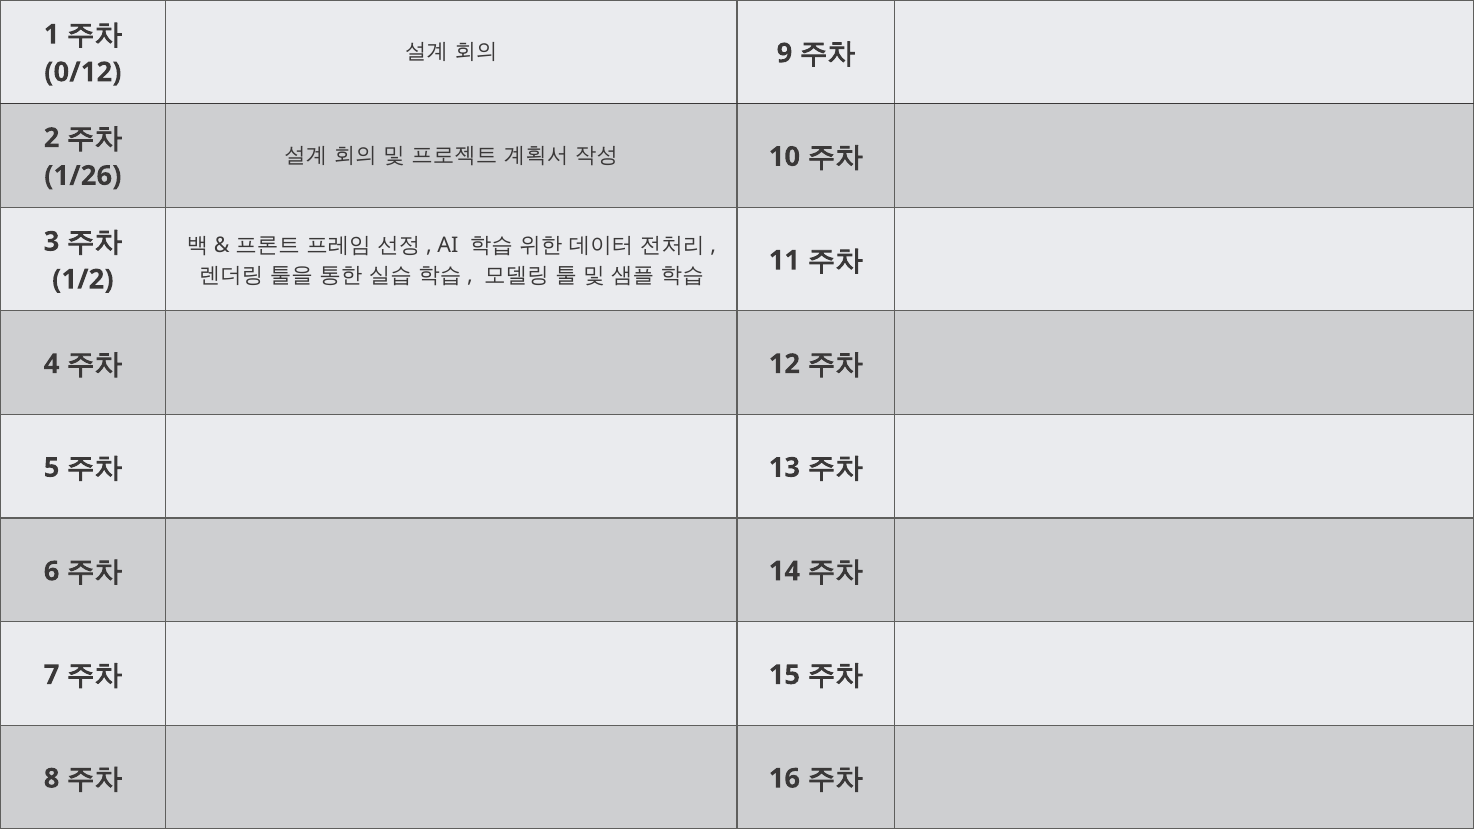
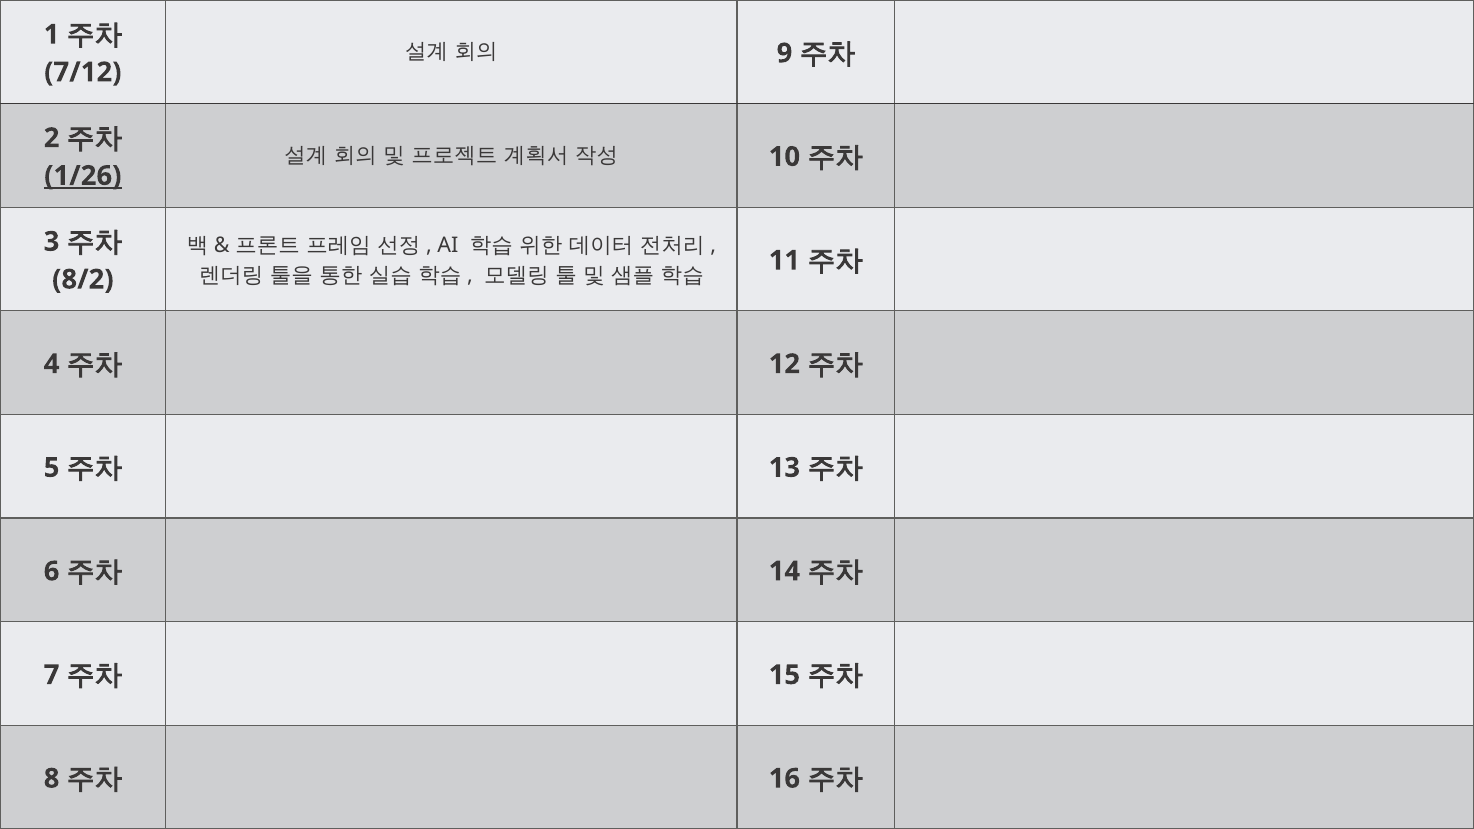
0/12: 0/12 -> 7/12
1/26 underline: none -> present
1/2: 1/2 -> 8/2
